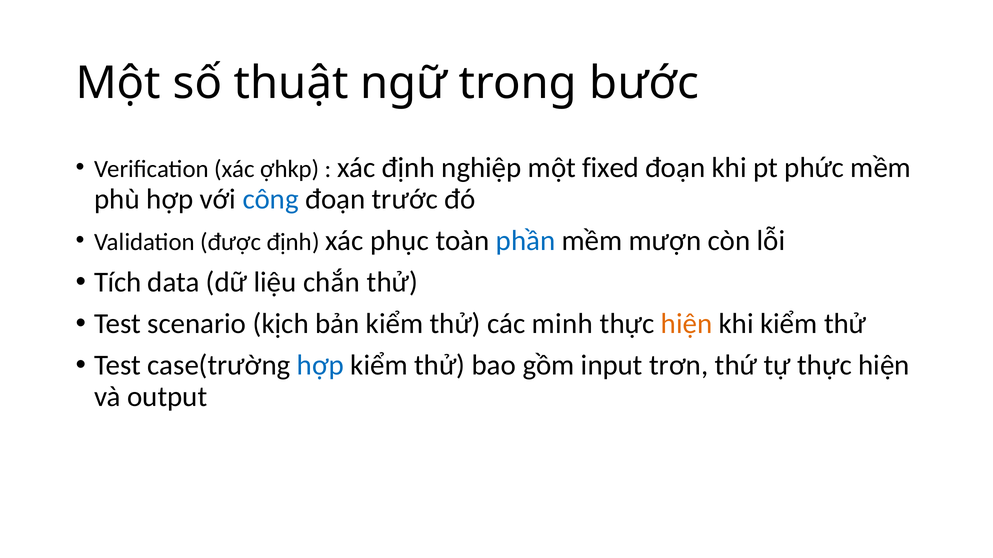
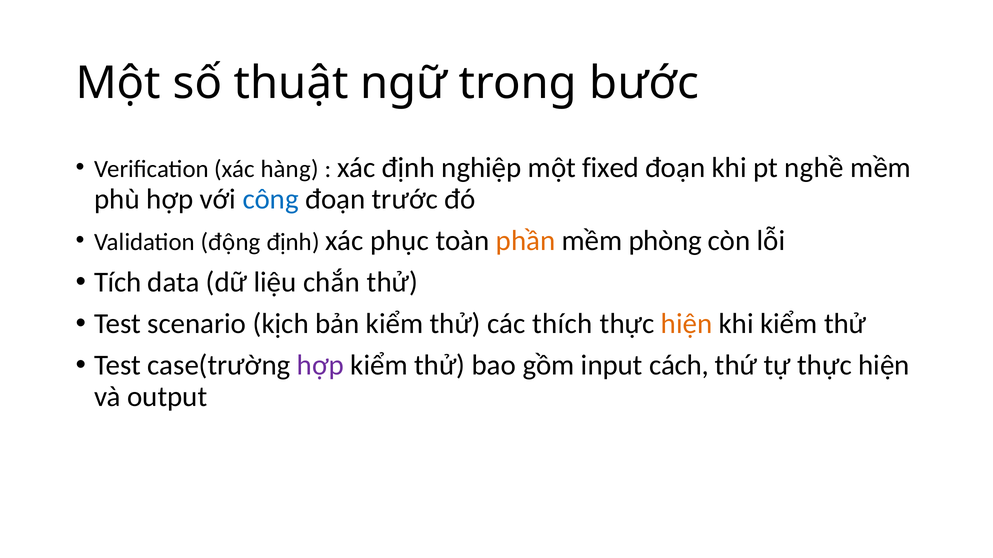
ợhkp: ợhkp -> hàng
phức: phức -> nghề
được: được -> động
phần colour: blue -> orange
mượn: mượn -> phòng
minh: minh -> thích
hợp at (320, 366) colour: blue -> purple
trơn: trơn -> cách
